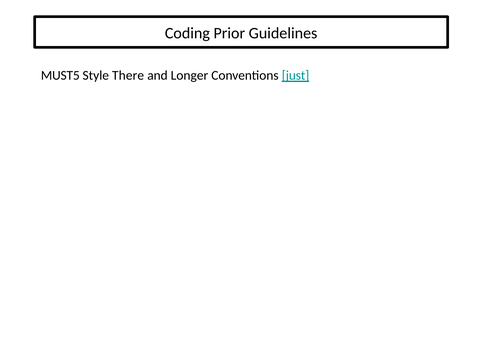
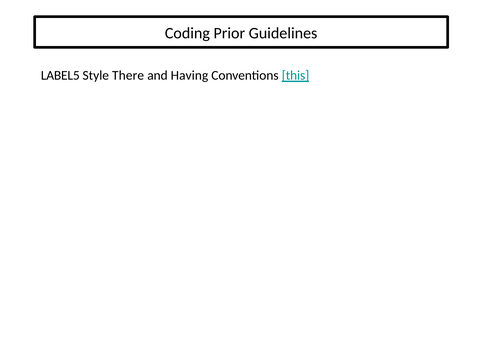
MUST5: MUST5 -> LABEL5
Longer: Longer -> Having
just: just -> this
